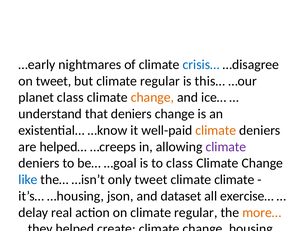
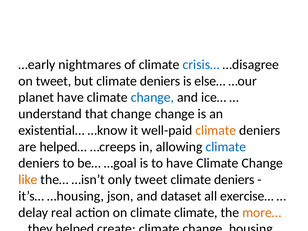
but climate regular: regular -> deniers
this…: this… -> else…
planet class: class -> have
change at (152, 97) colour: orange -> blue
that deniers: deniers -> change
climate at (226, 147) colour: purple -> blue
to class: class -> have
like colour: blue -> orange
climate at (234, 180): climate -> deniers
on climate regular: regular -> climate
